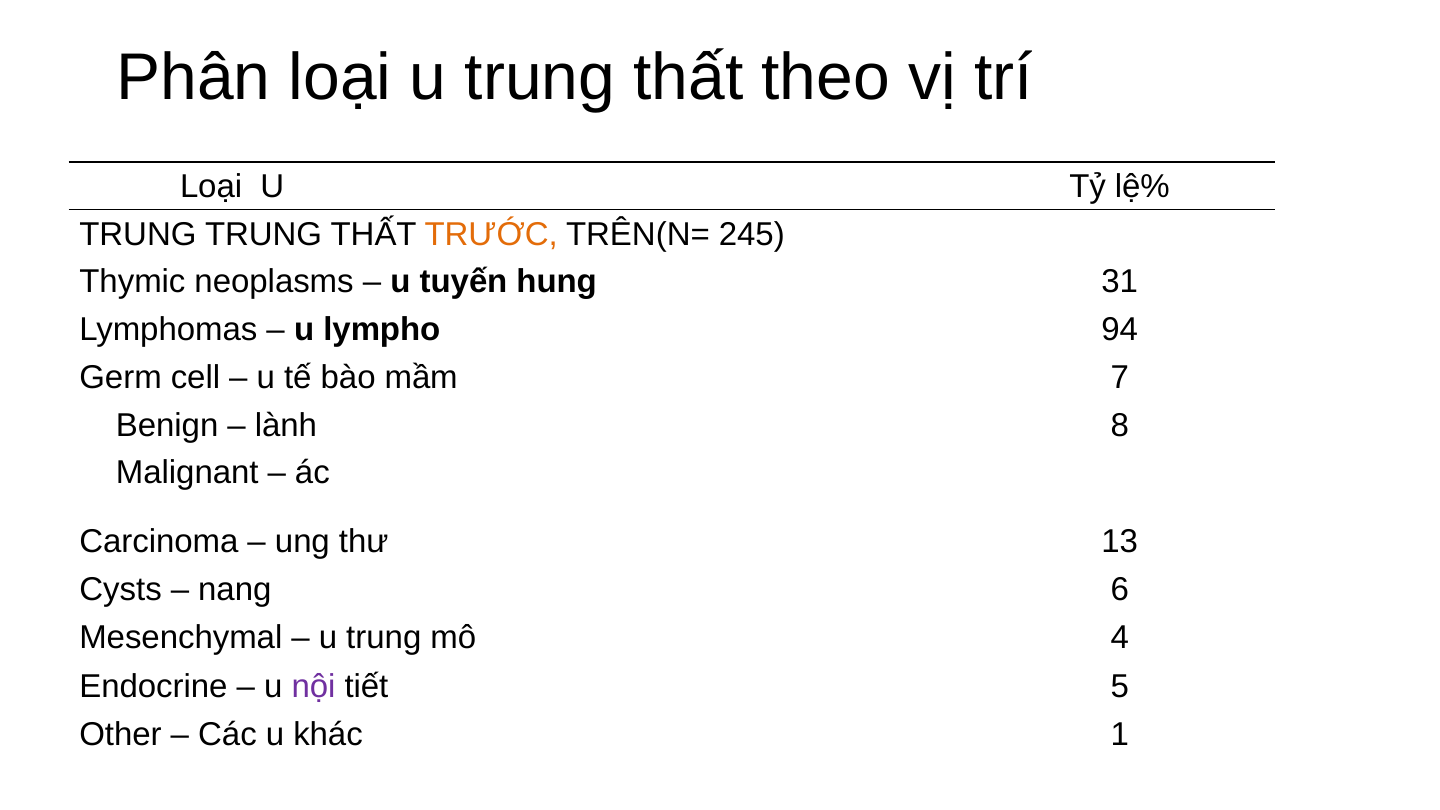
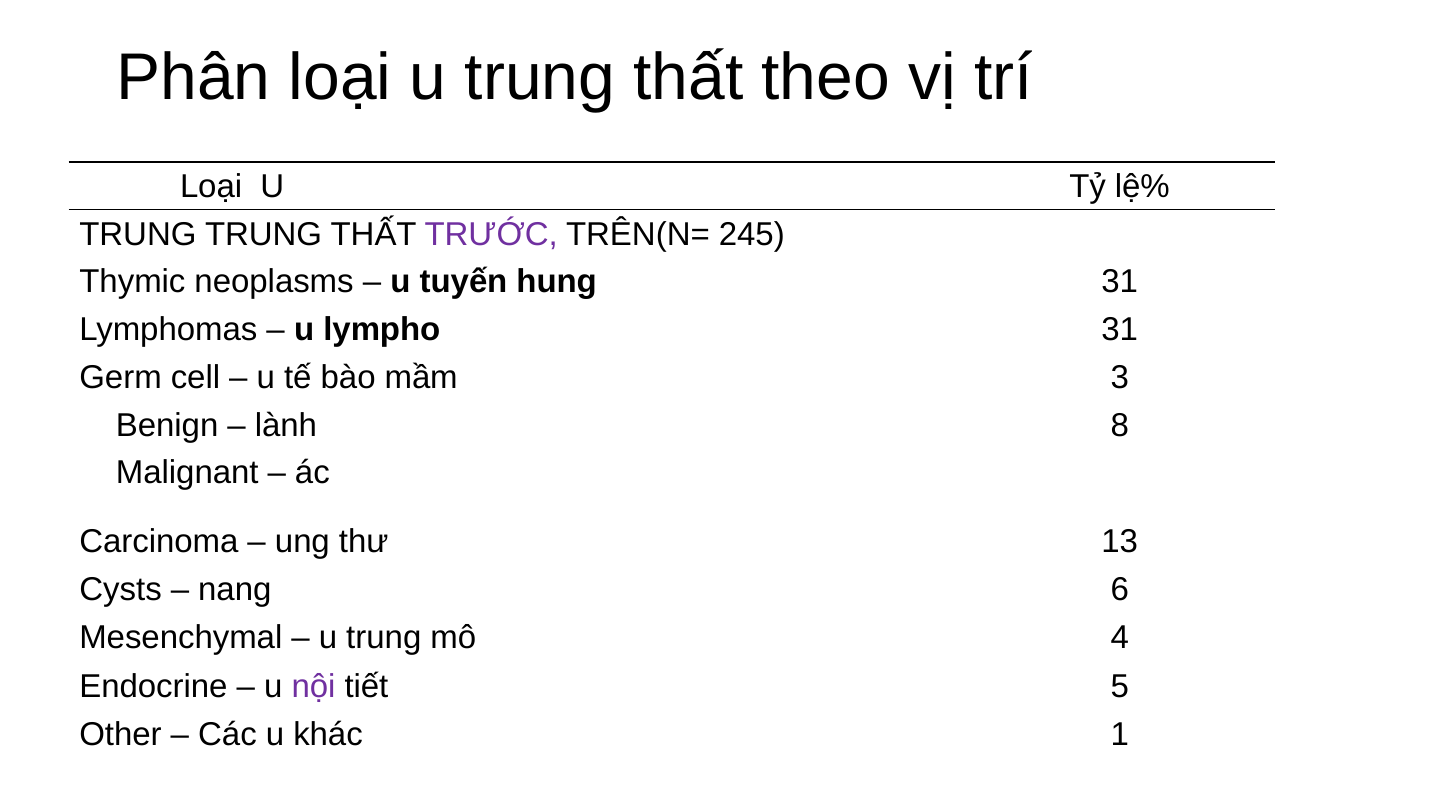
TRƯỚC colour: orange -> purple
lympho 94: 94 -> 31
7: 7 -> 3
